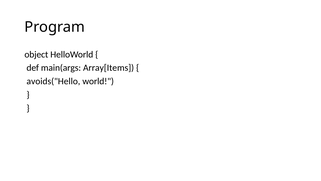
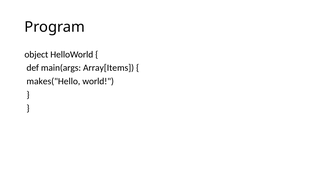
avoids("Hello: avoids("Hello -> makes("Hello
